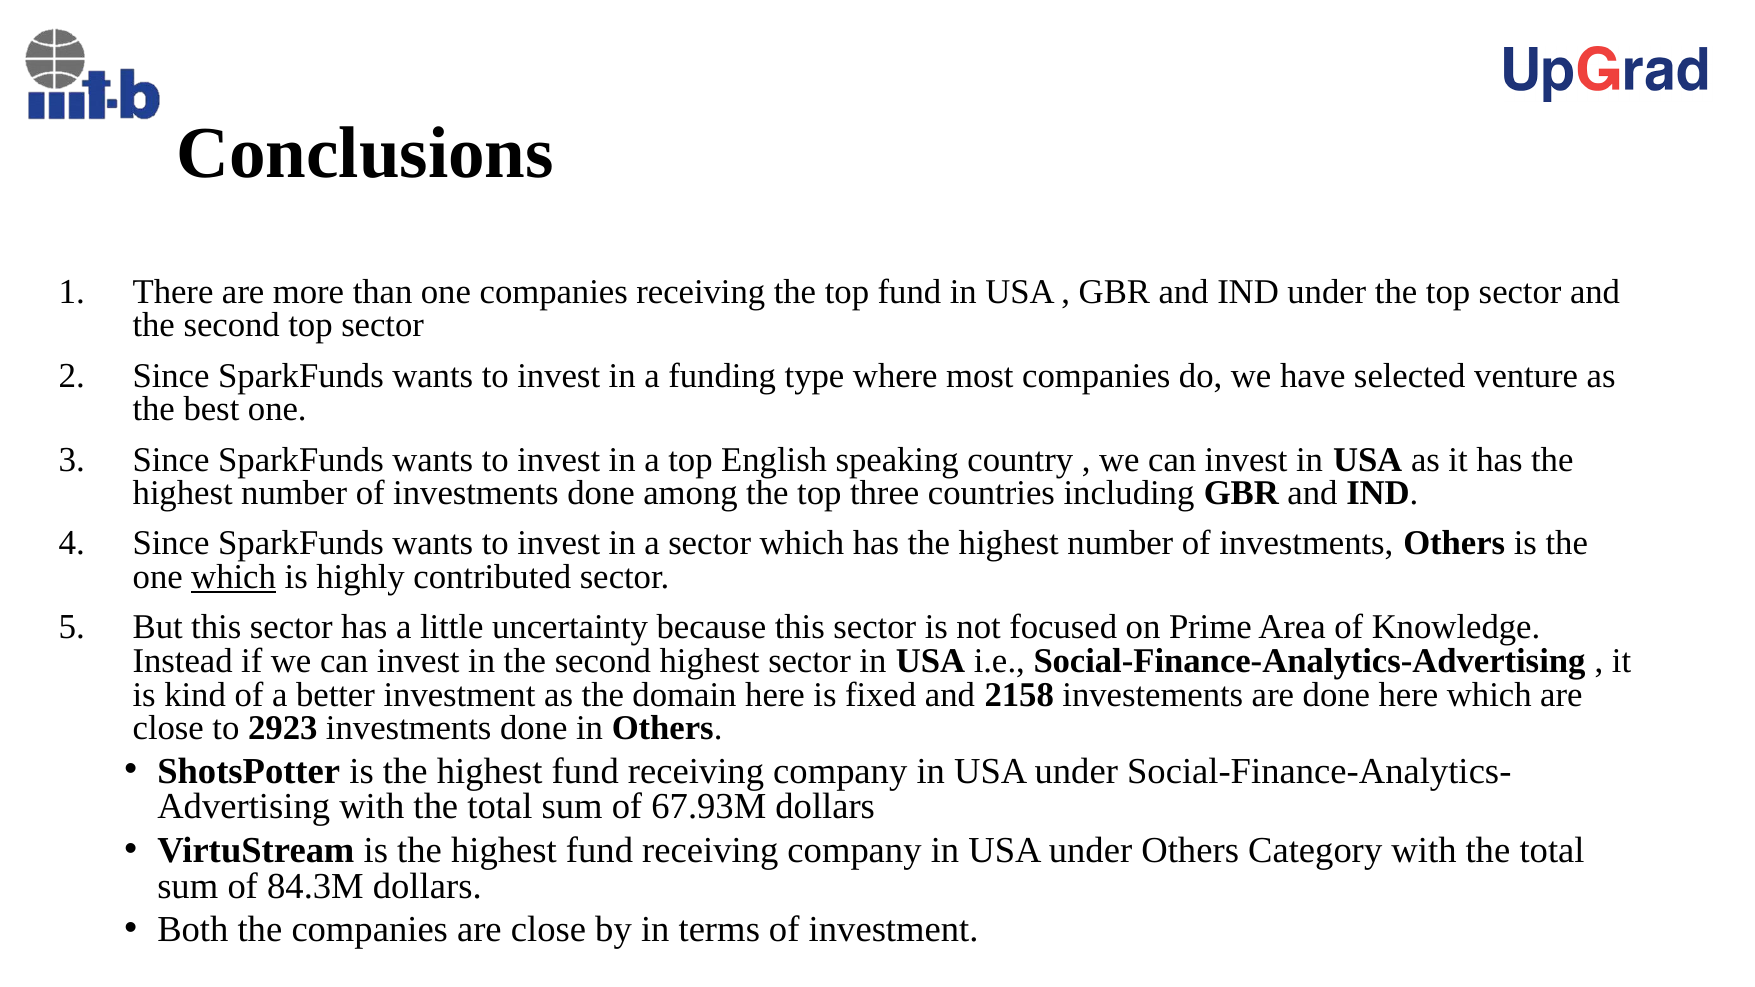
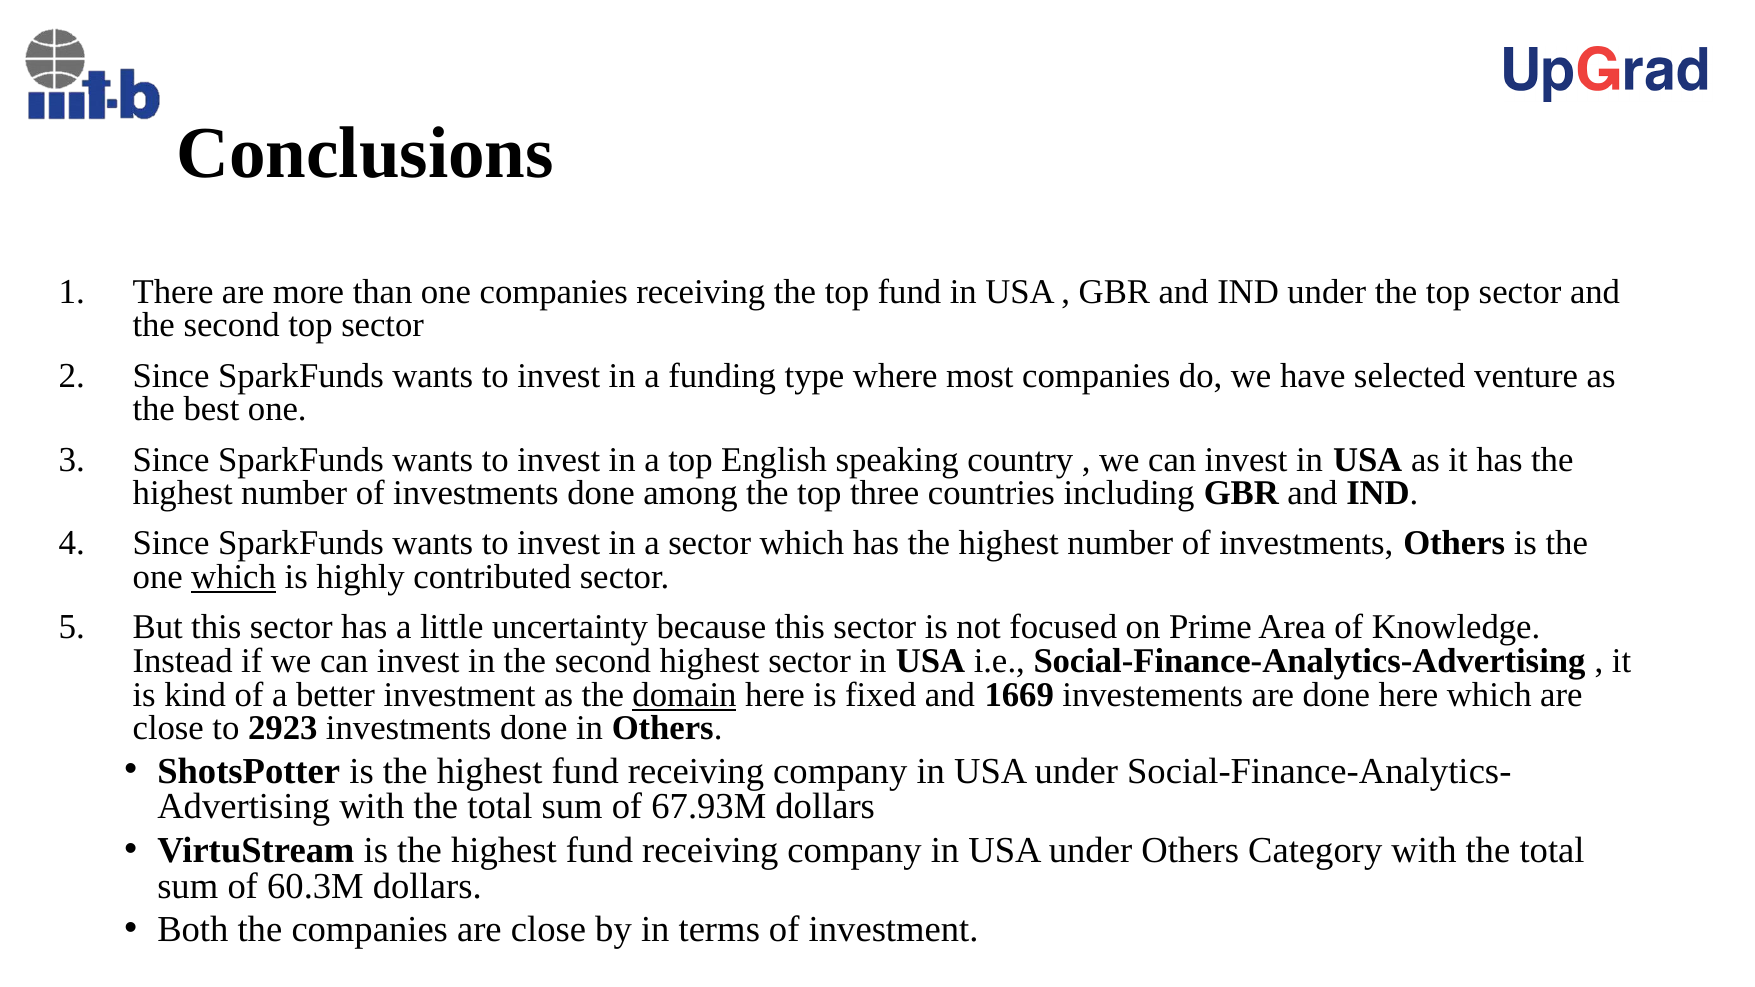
domain underline: none -> present
2158: 2158 -> 1669
84.3M: 84.3M -> 60.3M
